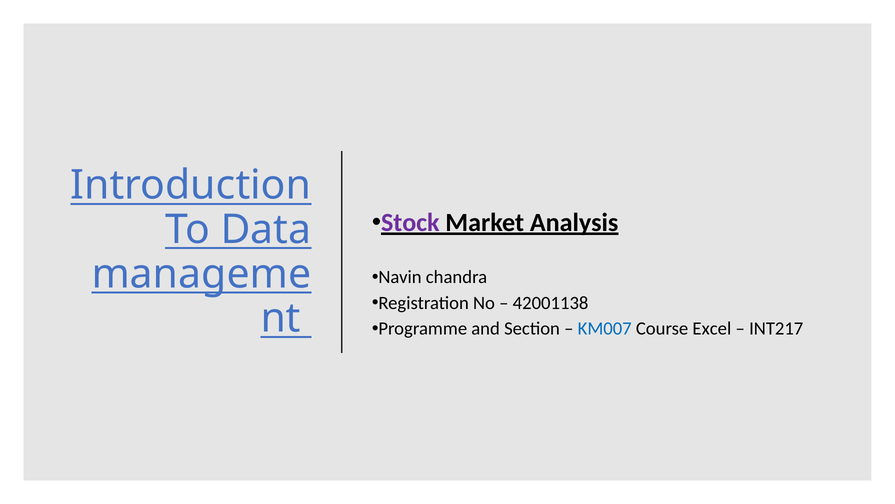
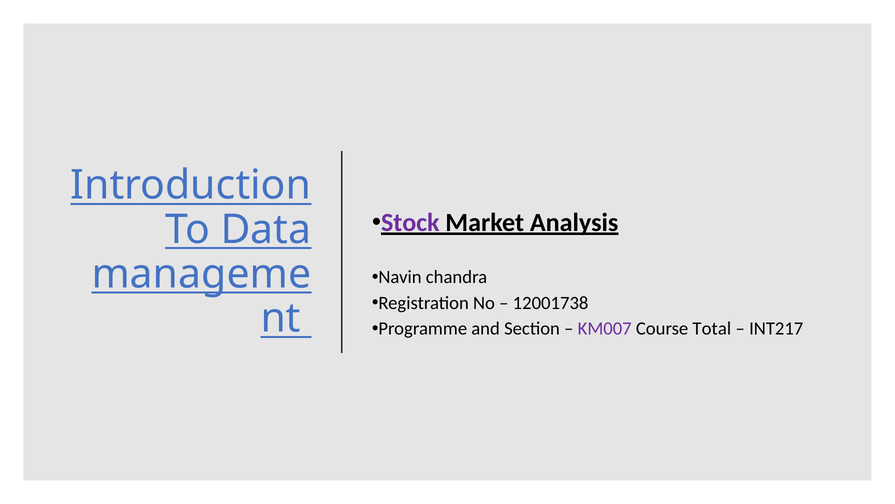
42001138: 42001138 -> 12001738
KM007 colour: blue -> purple
Excel: Excel -> Total
